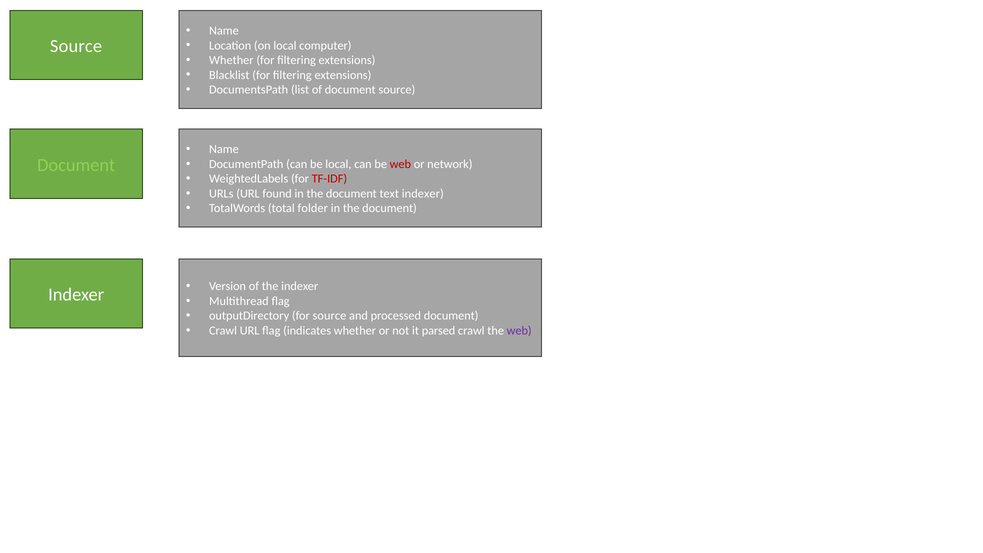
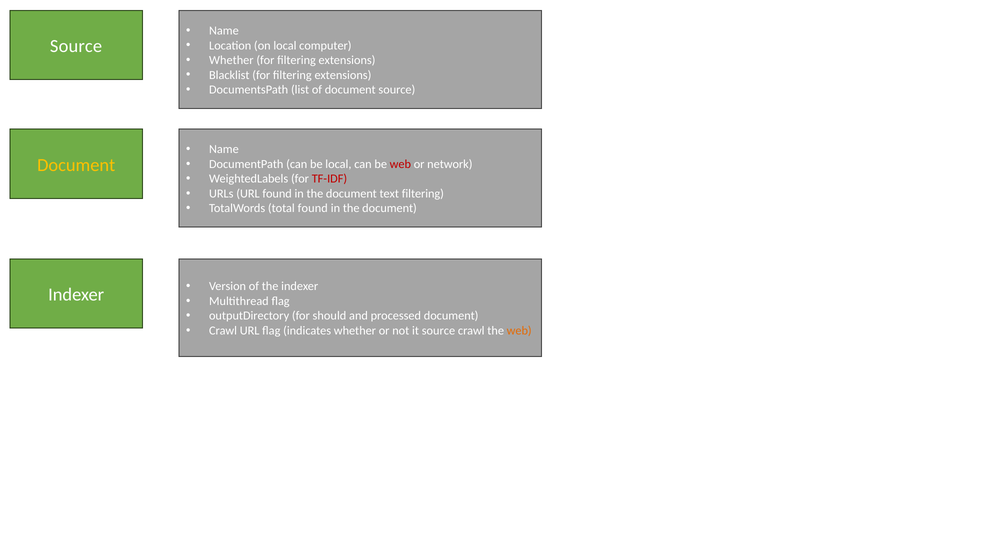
Document at (76, 165) colour: light green -> yellow
text indexer: indexer -> filtering
total folder: folder -> found
for source: source -> should
it parsed: parsed -> source
web at (519, 331) colour: purple -> orange
